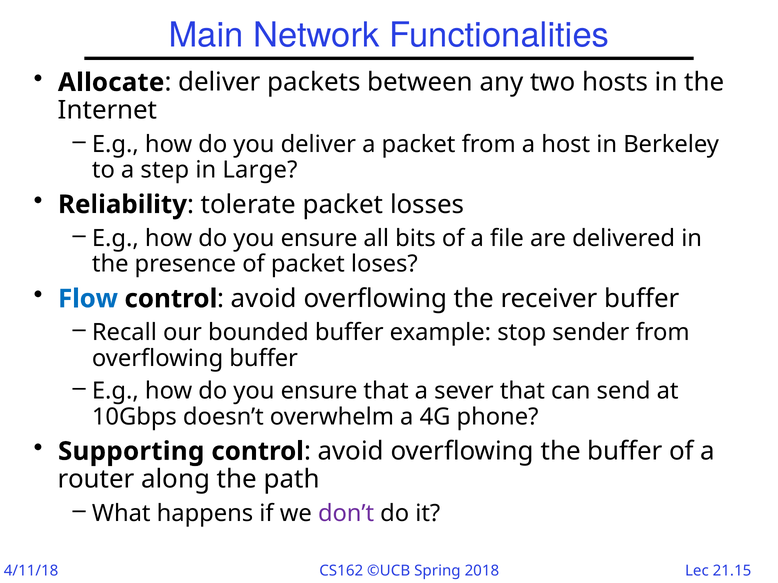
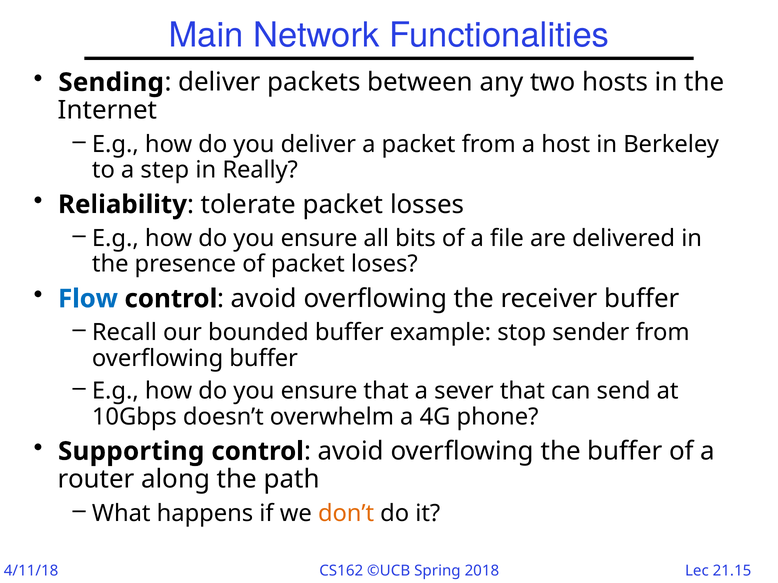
Allocate: Allocate -> Sending
Large: Large -> Really
don’t colour: purple -> orange
